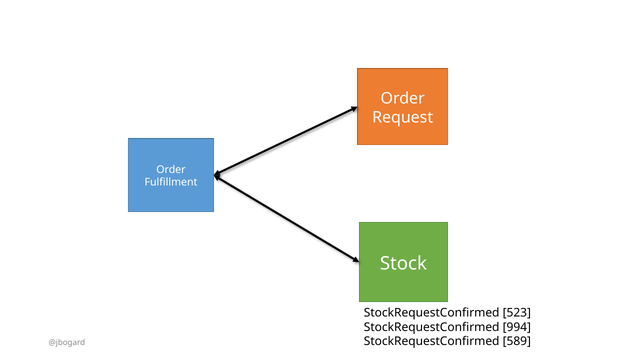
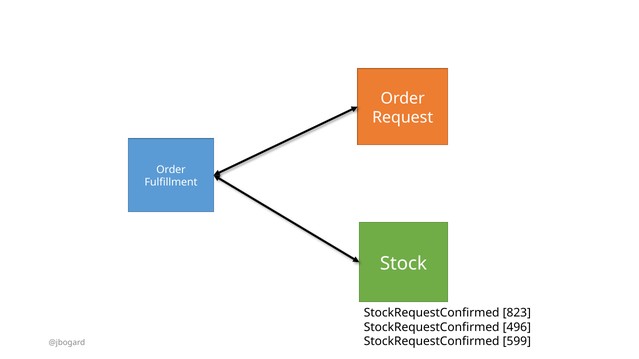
523: 523 -> 823
994: 994 -> 496
589: 589 -> 599
